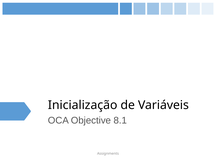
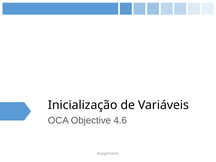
8.1: 8.1 -> 4.6
